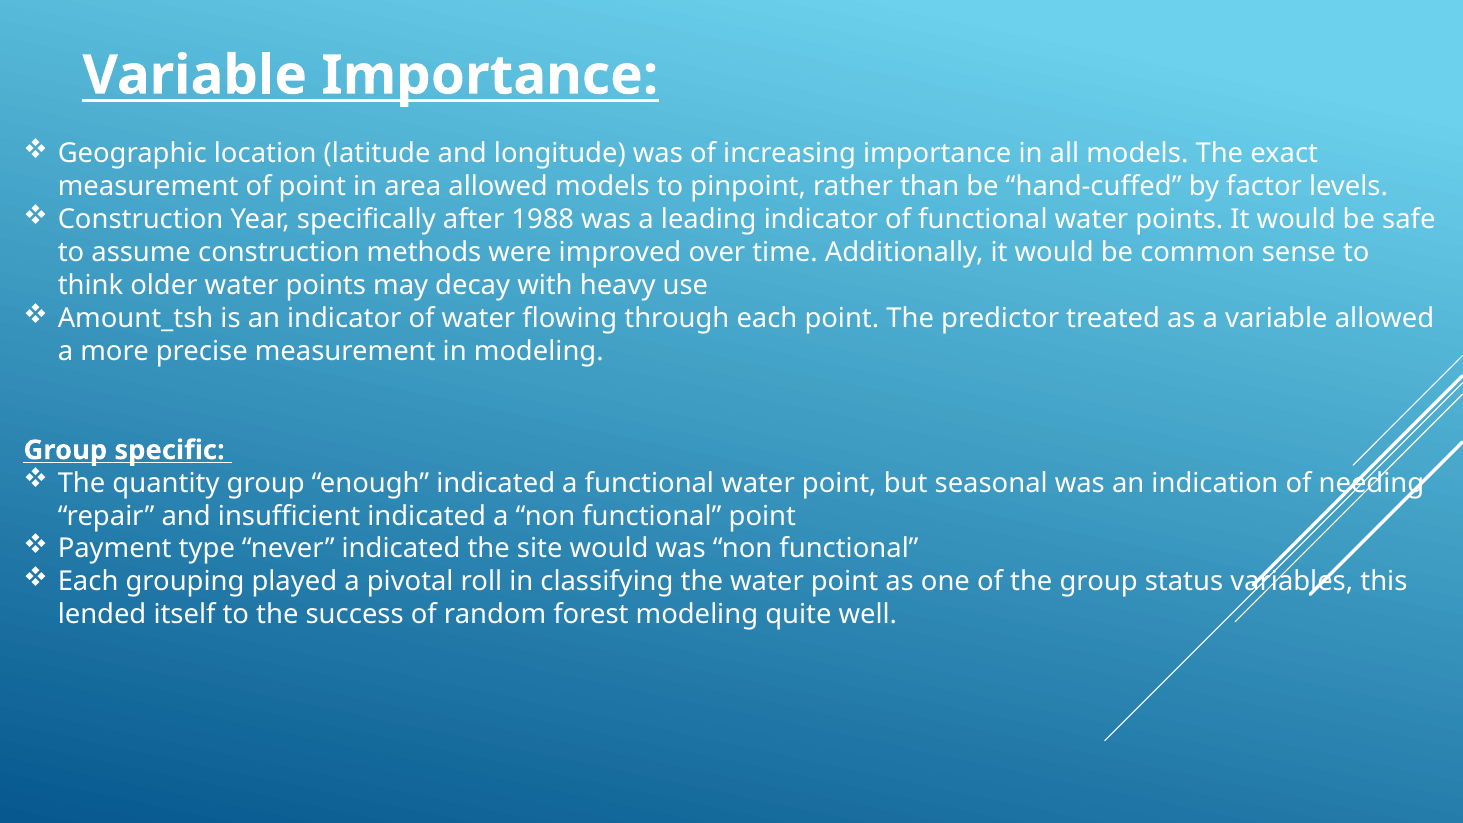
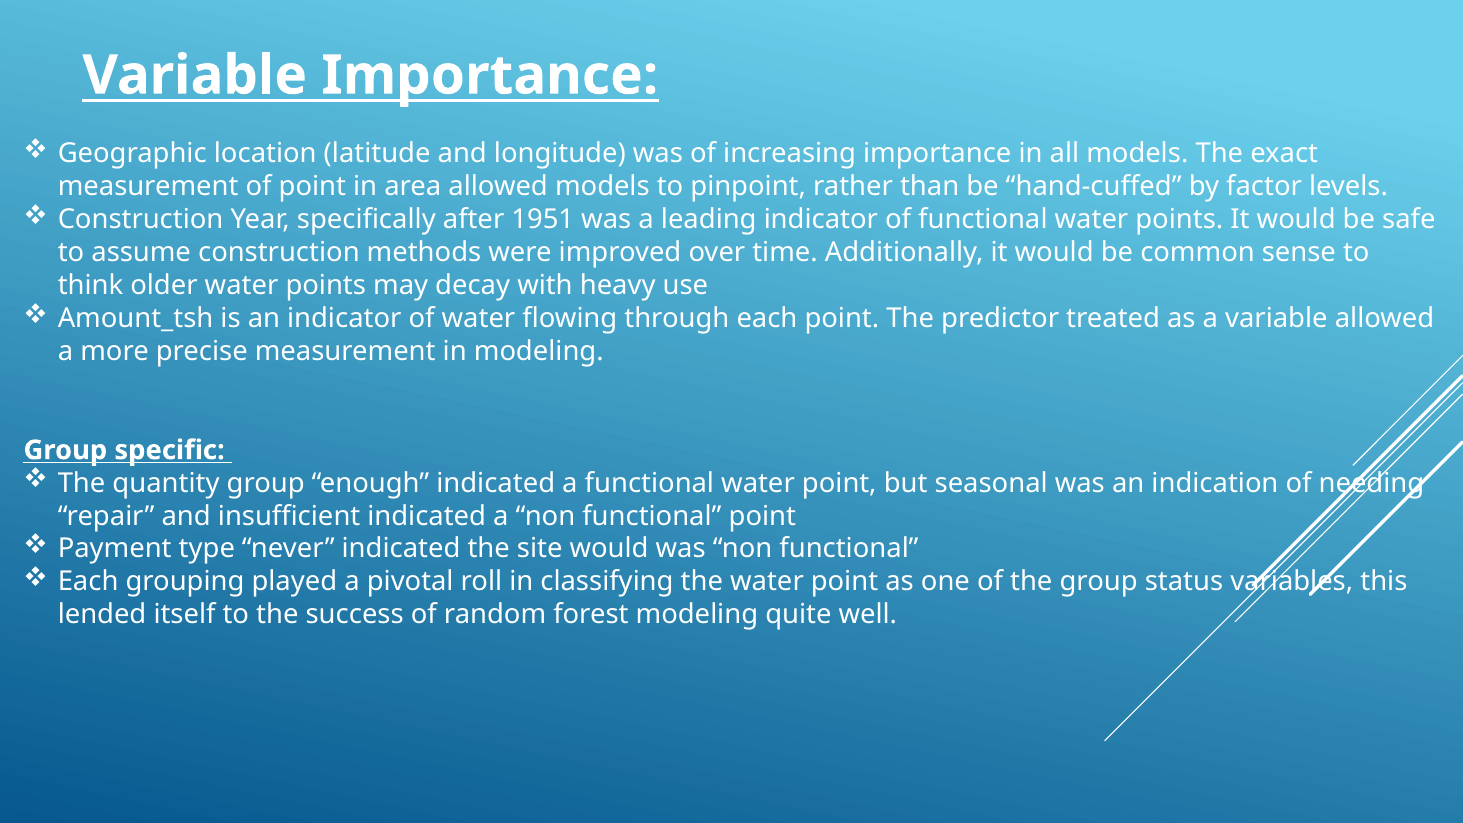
1988: 1988 -> 1951
